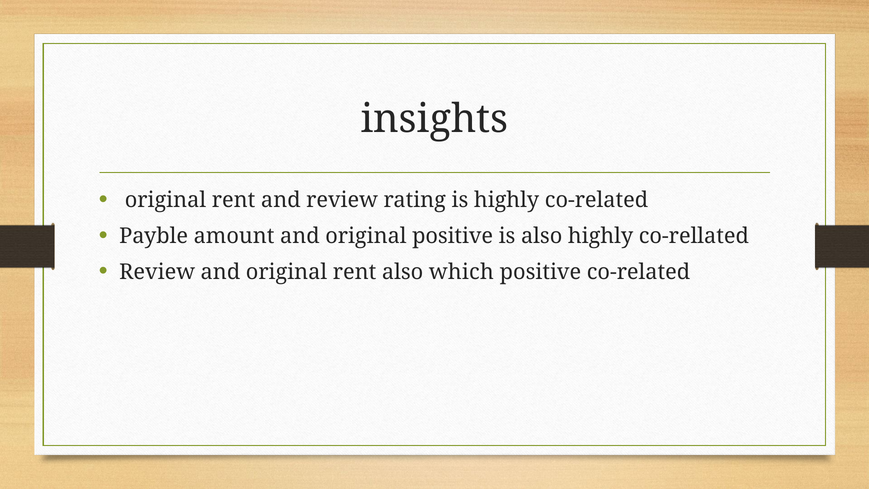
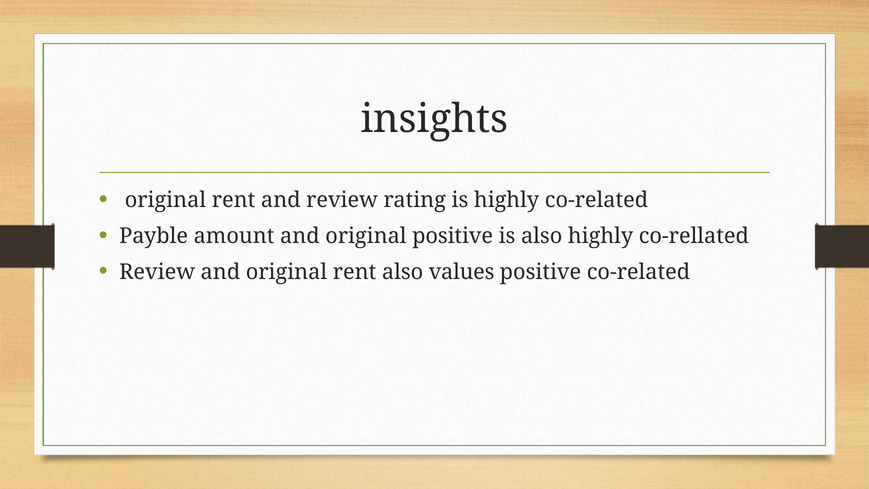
which: which -> values
